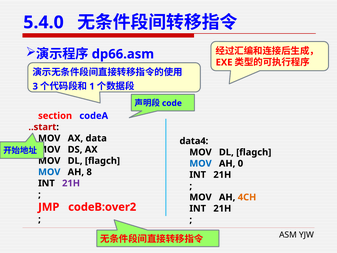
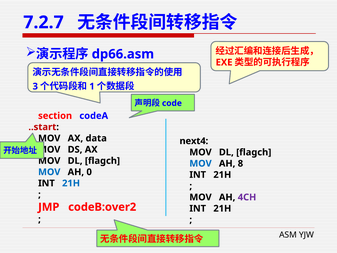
5.4.0: 5.4.0 -> 7.2.7
data4: data4 -> next4
0: 0 -> 8
8: 8 -> 0
21H at (71, 183) colour: purple -> blue
4CH colour: orange -> purple
